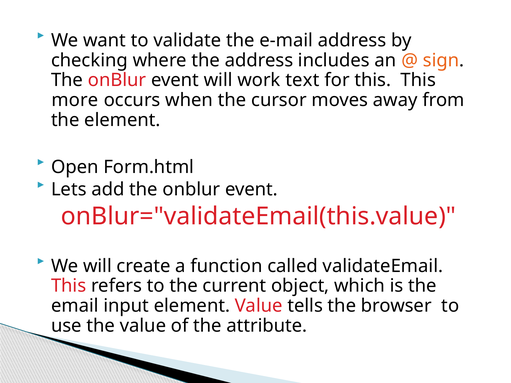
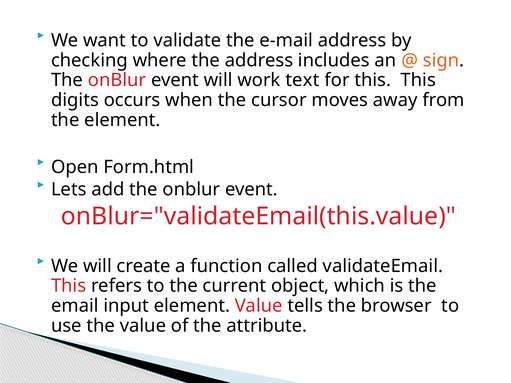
more: more -> digits
